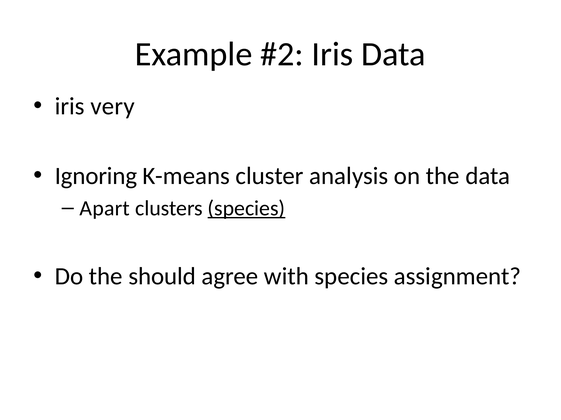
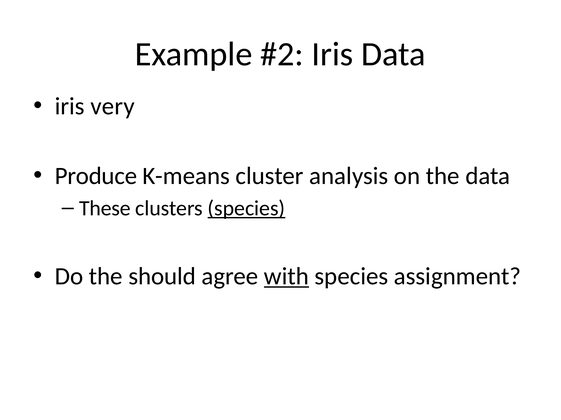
Ignoring: Ignoring -> Produce
Apart: Apart -> These
with underline: none -> present
